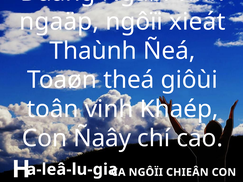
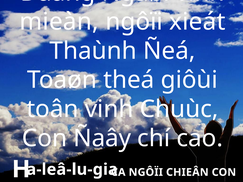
ngaäp: ngaäp -> mieàn
Khaép: Khaép -> Chuùc
